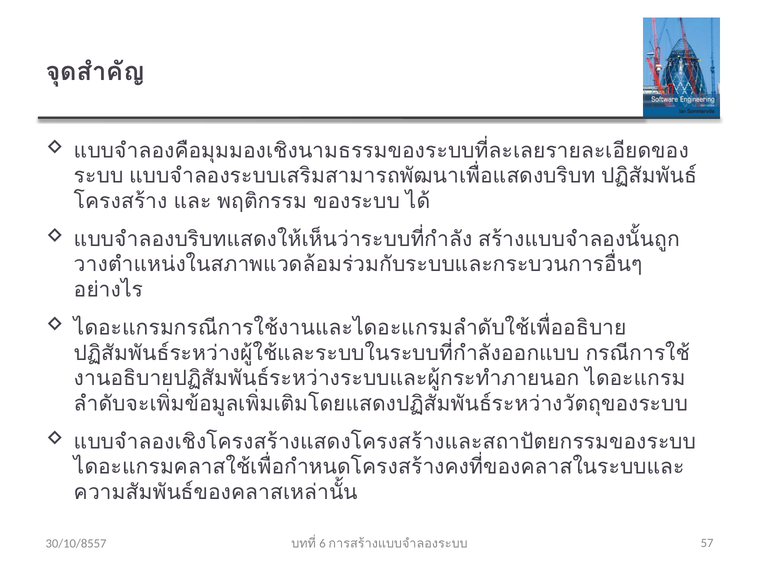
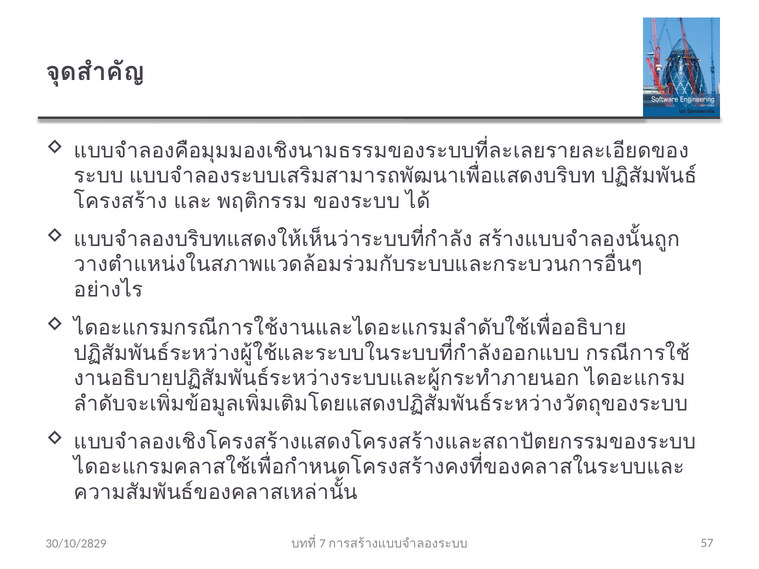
30/10/8557: 30/10/8557 -> 30/10/2829
6: 6 -> 7
